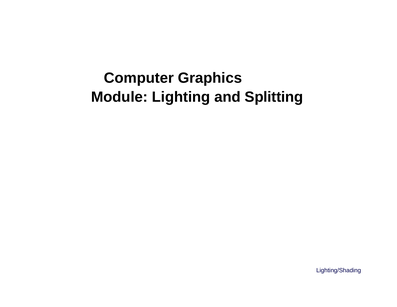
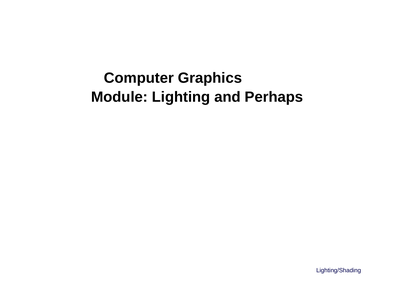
Splitting: Splitting -> Perhaps
